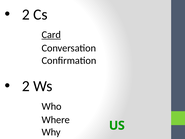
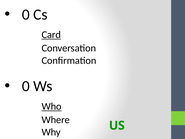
2 at (26, 14): 2 -> 0
2 at (26, 86): 2 -> 0
Who underline: none -> present
